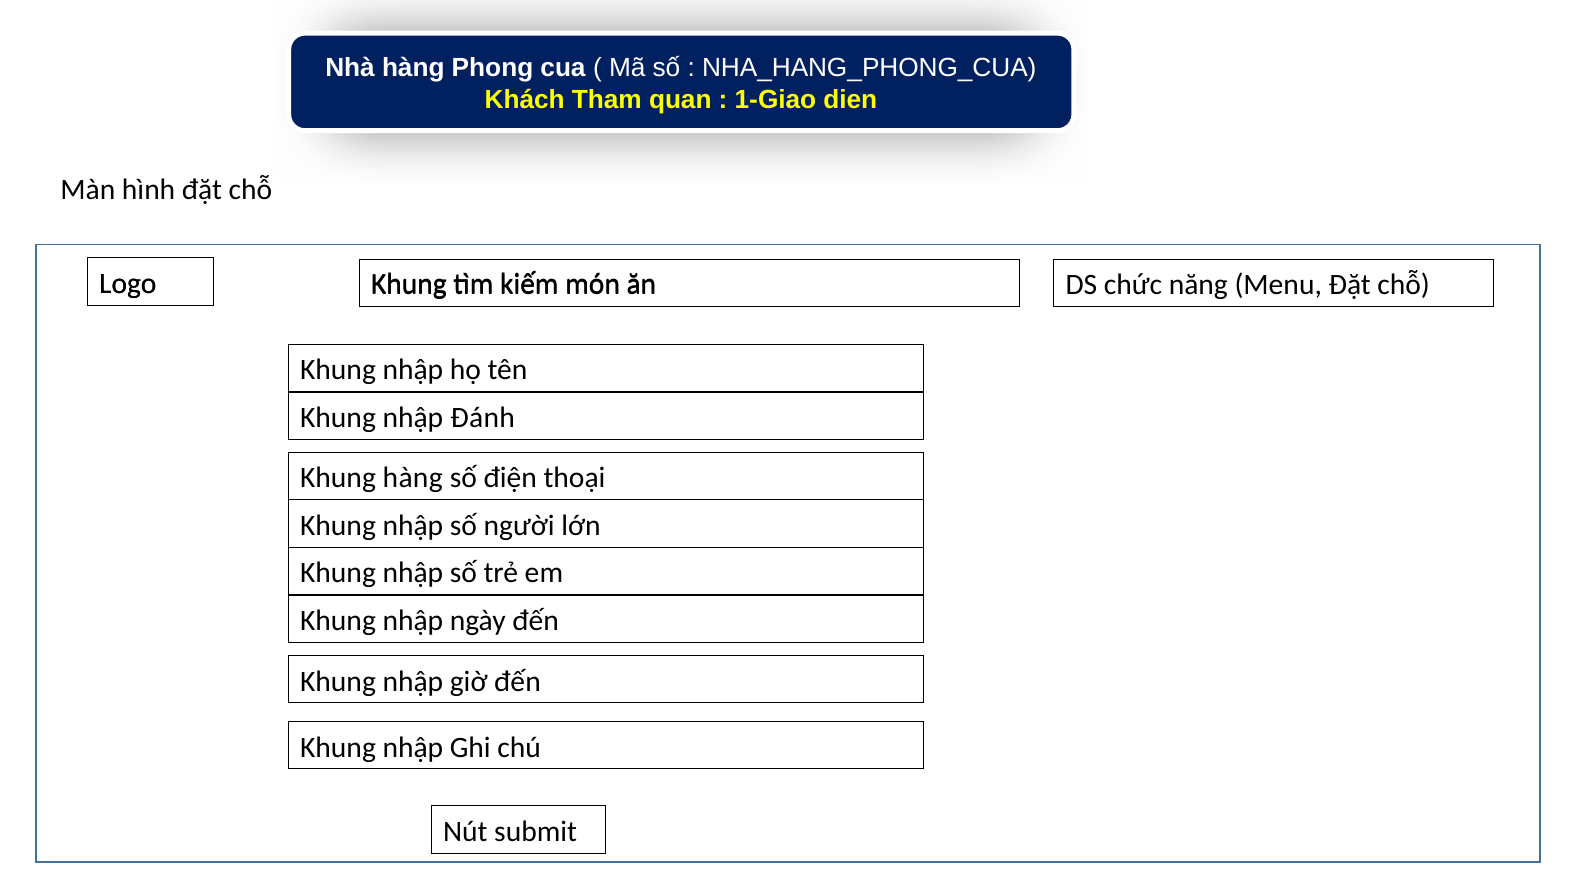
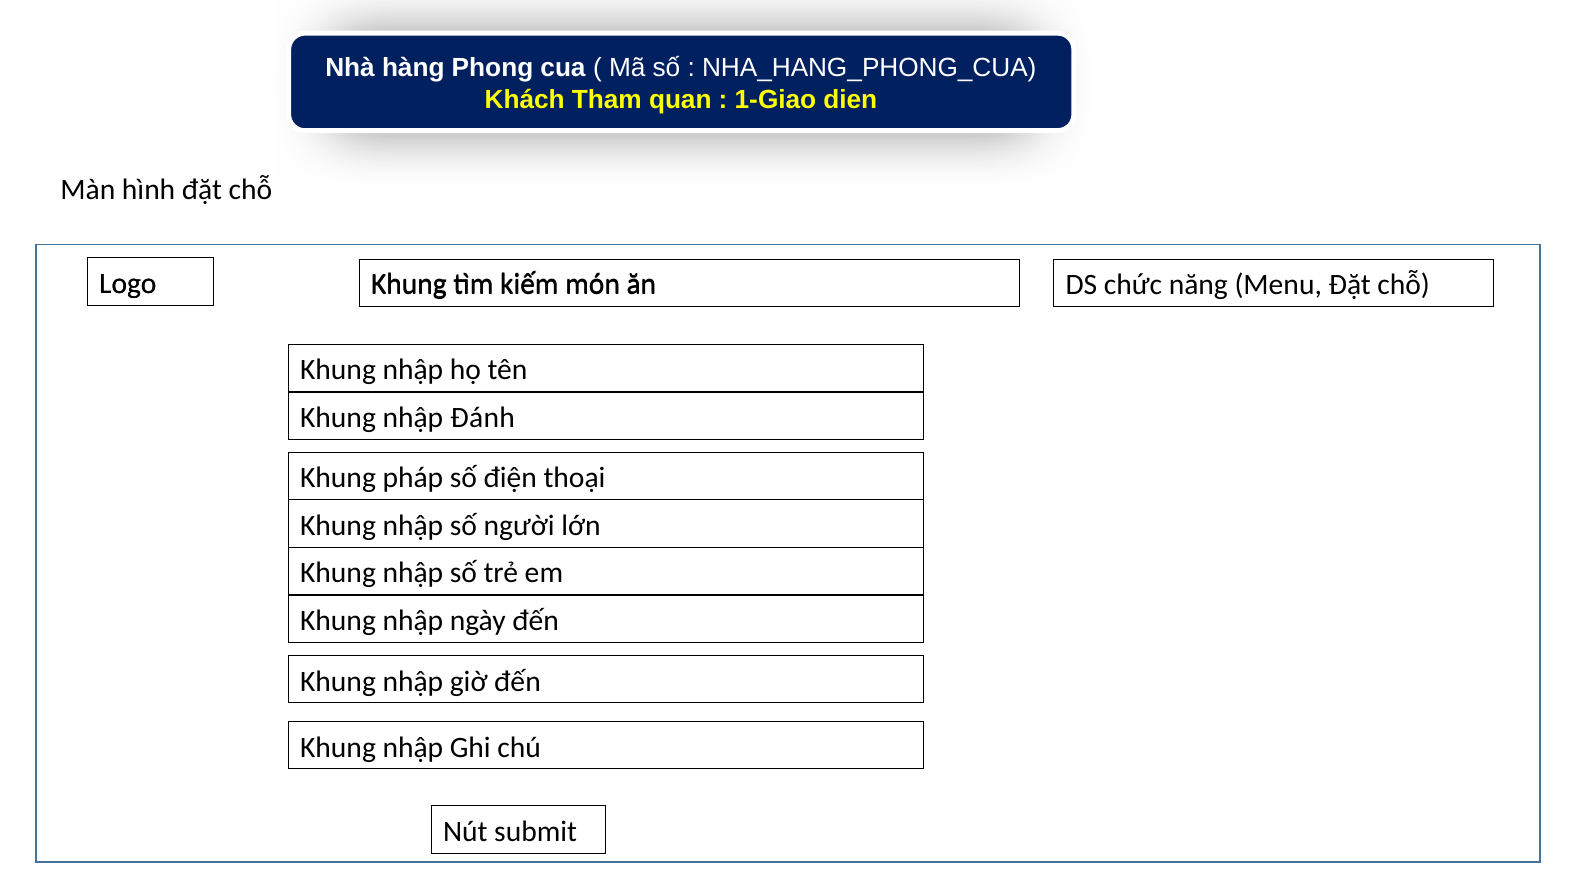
Khung hàng: hàng -> pháp
